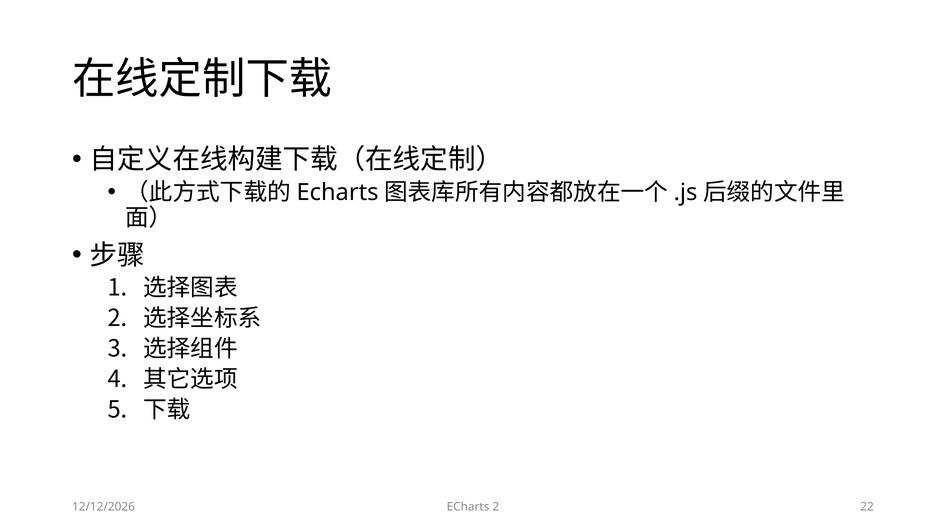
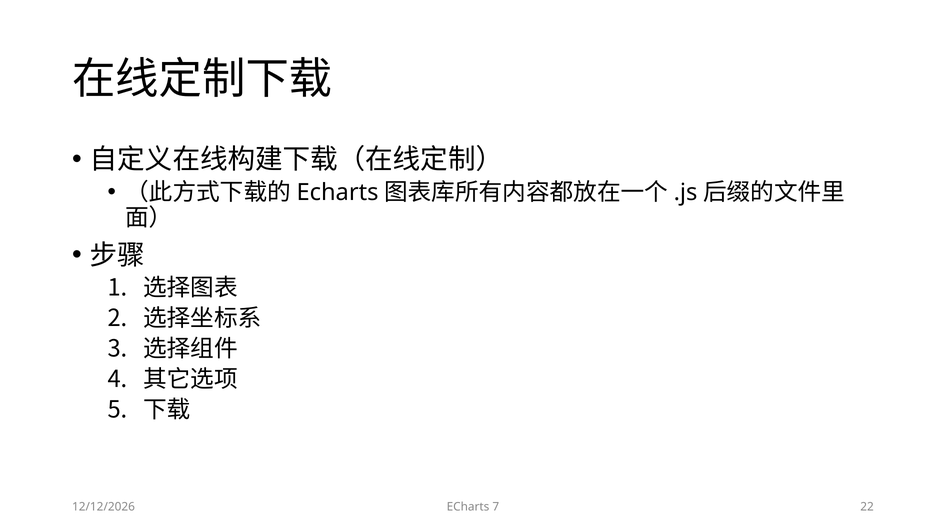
ECharts 2: 2 -> 7
